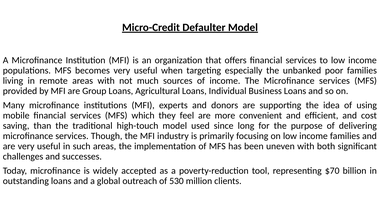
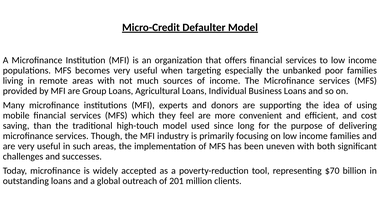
530: 530 -> 201
